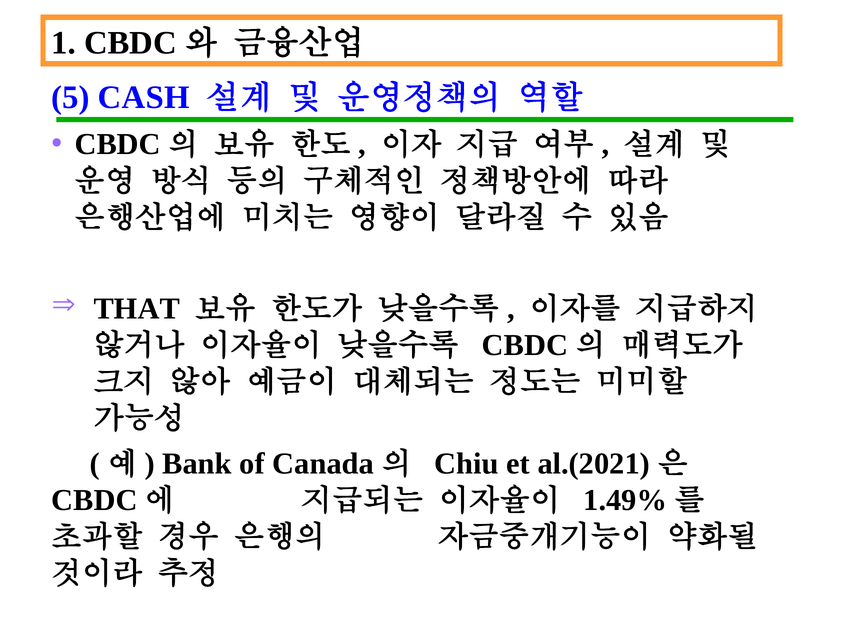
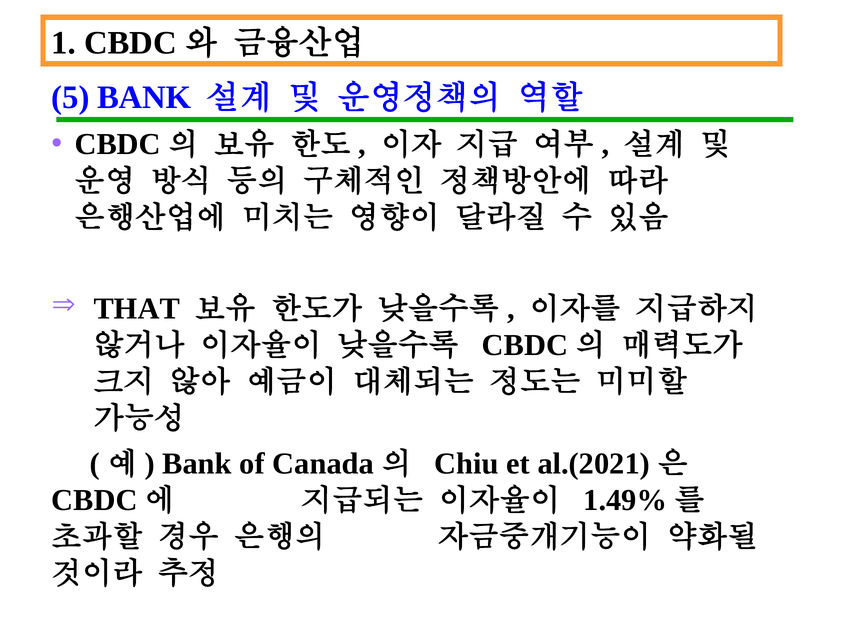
5 CASH: CASH -> BANK
